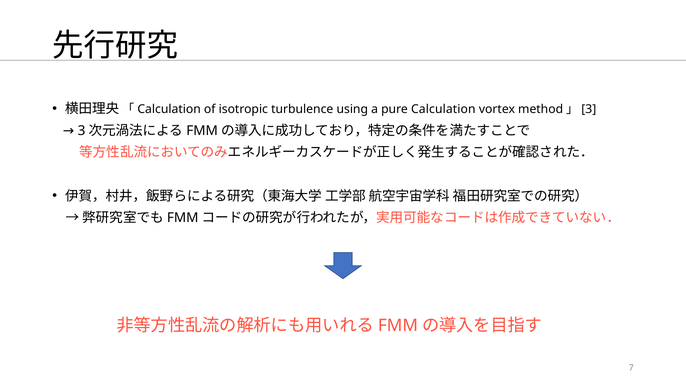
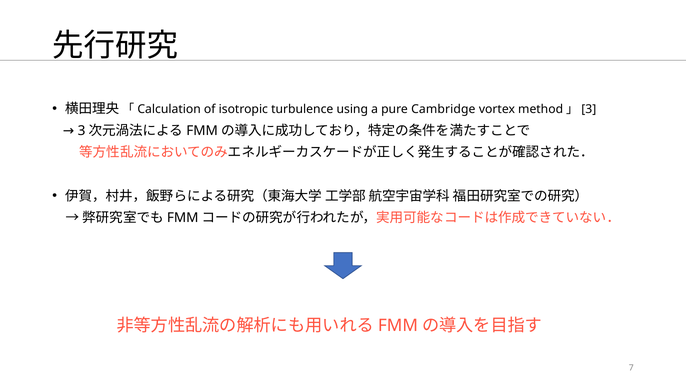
Calculation: Calculation -> Cambridge
